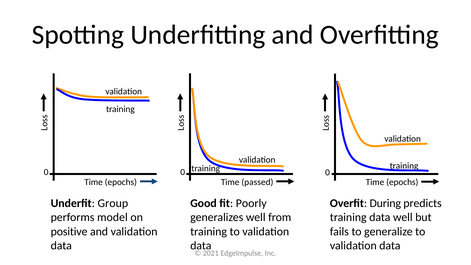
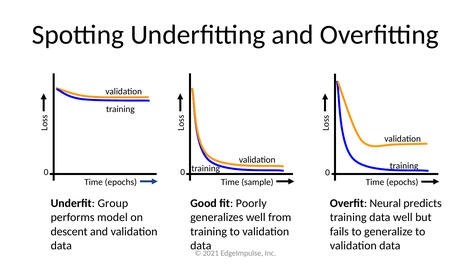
passed: passed -> sample
During: During -> Neural
positive: positive -> descent
